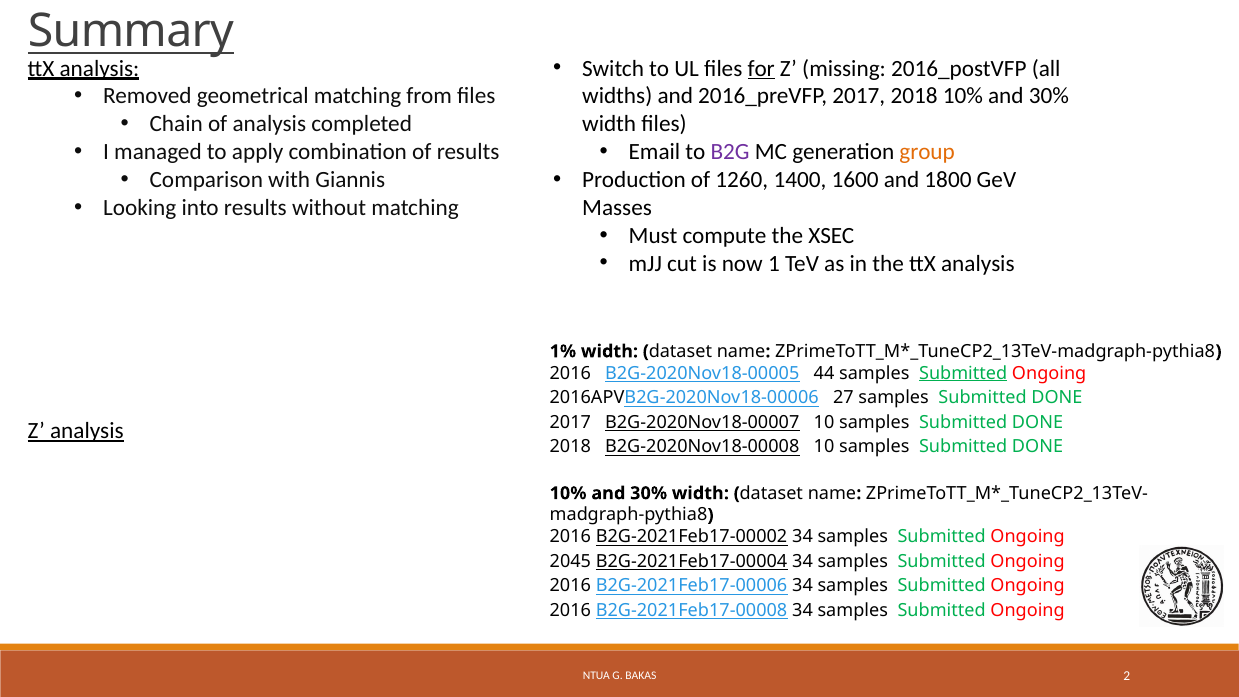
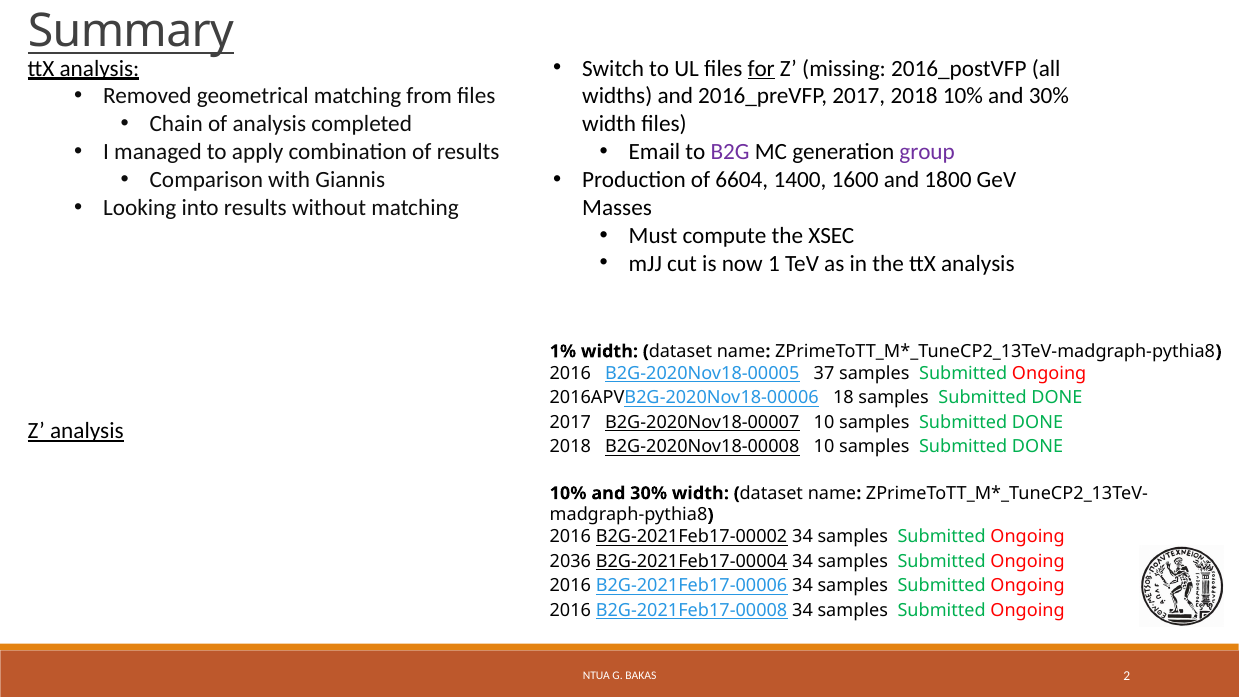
group colour: orange -> purple
1260: 1260 -> 6604
44: 44 -> 37
Submitted at (963, 373) underline: present -> none
27: 27 -> 18
2045: 2045 -> 2036
